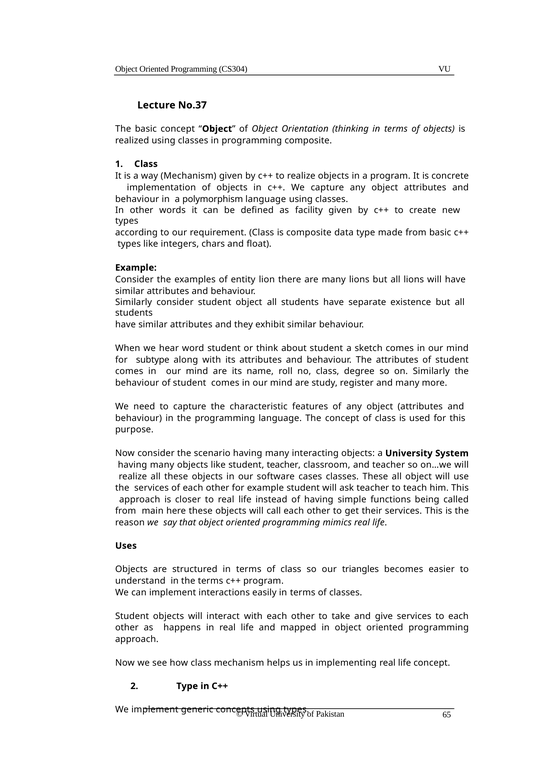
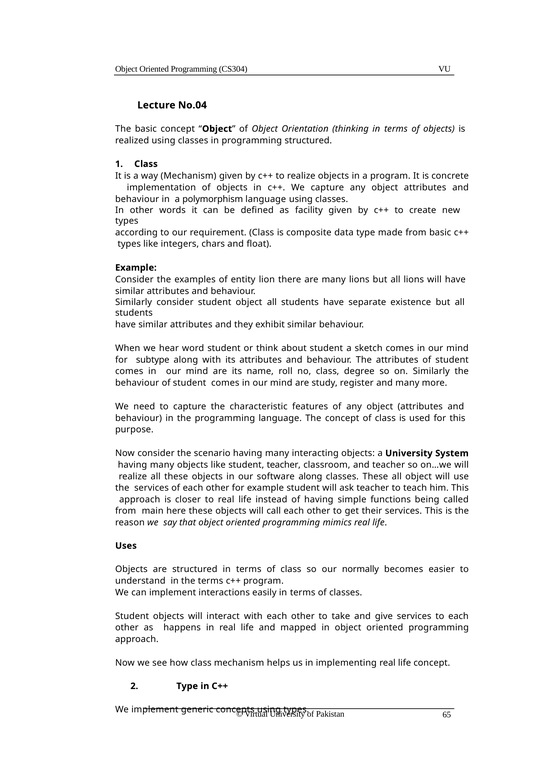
No.37: No.37 -> No.04
programming composite: composite -> structured
software cases: cases -> along
triangles: triangles -> normally
